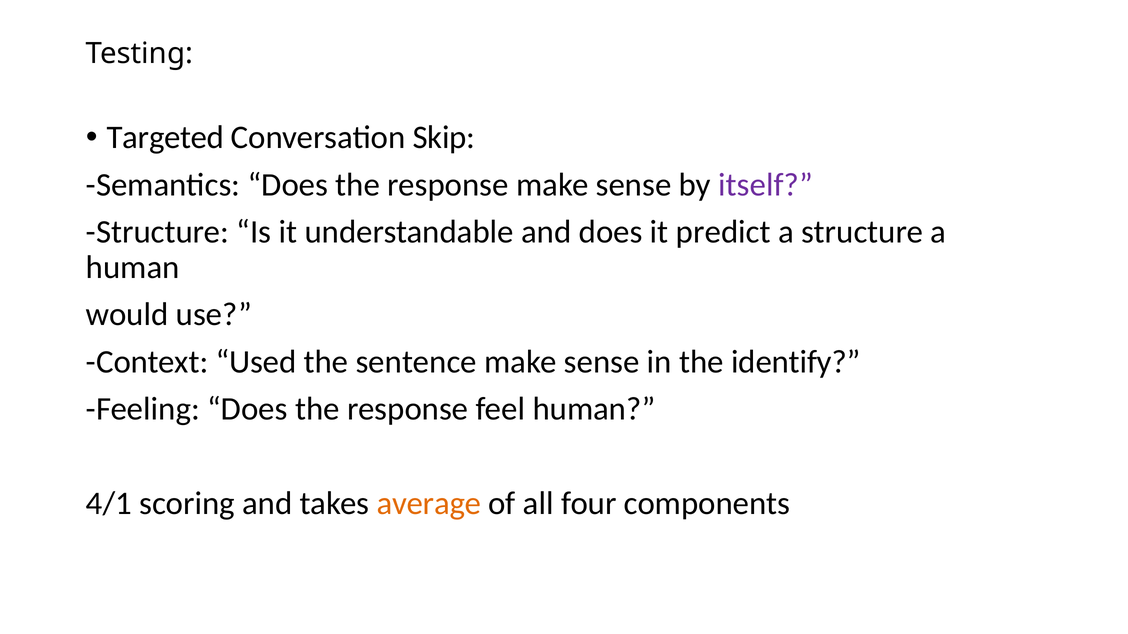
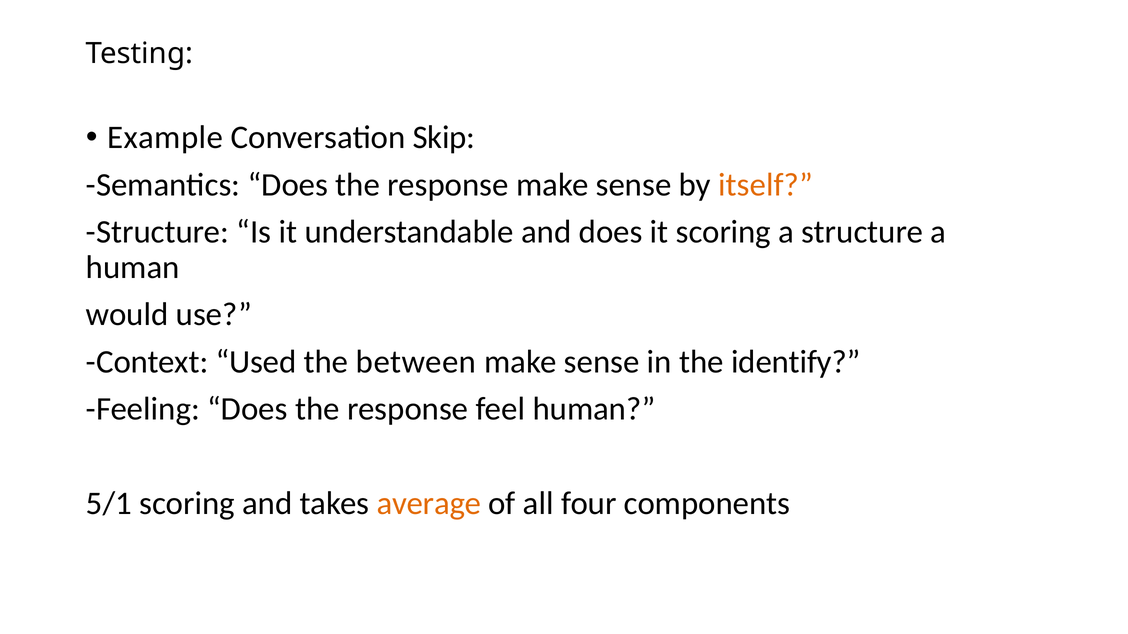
Targeted: Targeted -> Example
itself colour: purple -> orange
it predict: predict -> scoring
sentence: sentence -> between
4/1: 4/1 -> 5/1
